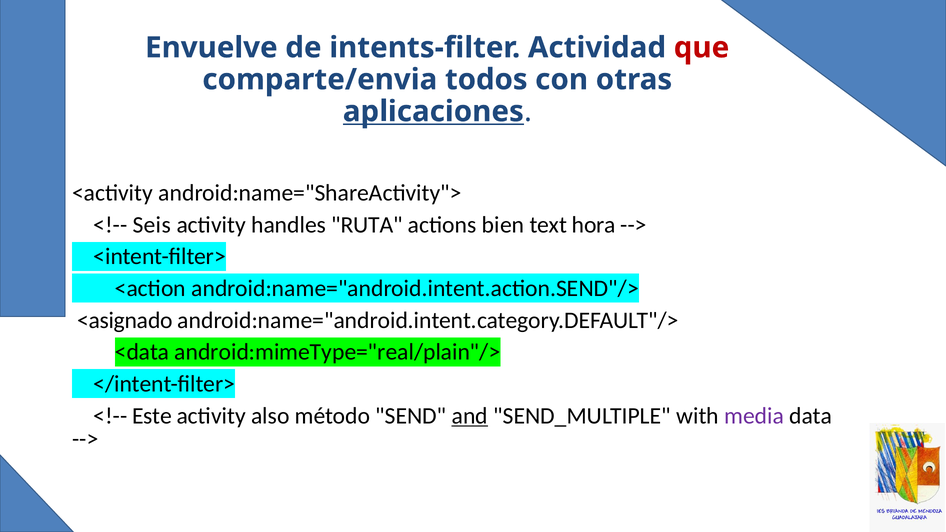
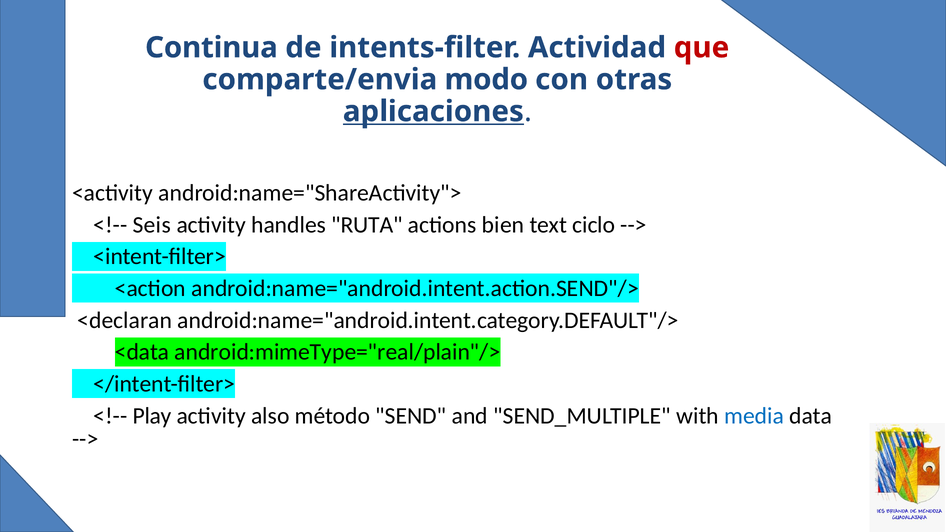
Envuelve: Envuelve -> Continua
todos: todos -> modo
hora: hora -> ciclo
<asignado: <asignado -> <declaran
Este: Este -> Play
and underline: present -> none
media colour: purple -> blue
